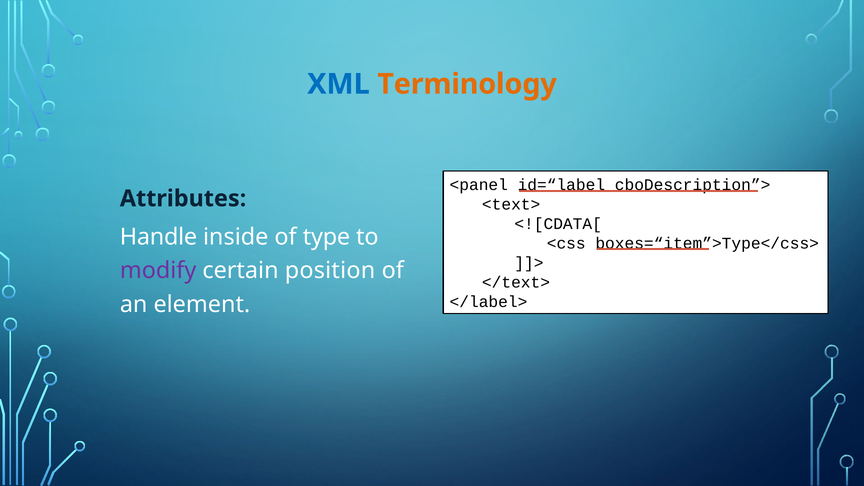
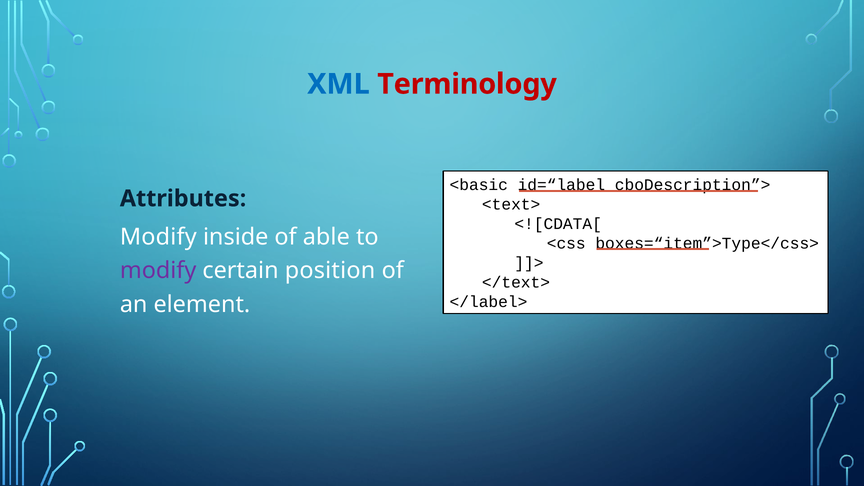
Terminology colour: orange -> red
<panel: <panel -> <basic
Handle at (159, 237): Handle -> Modify
type: type -> able
